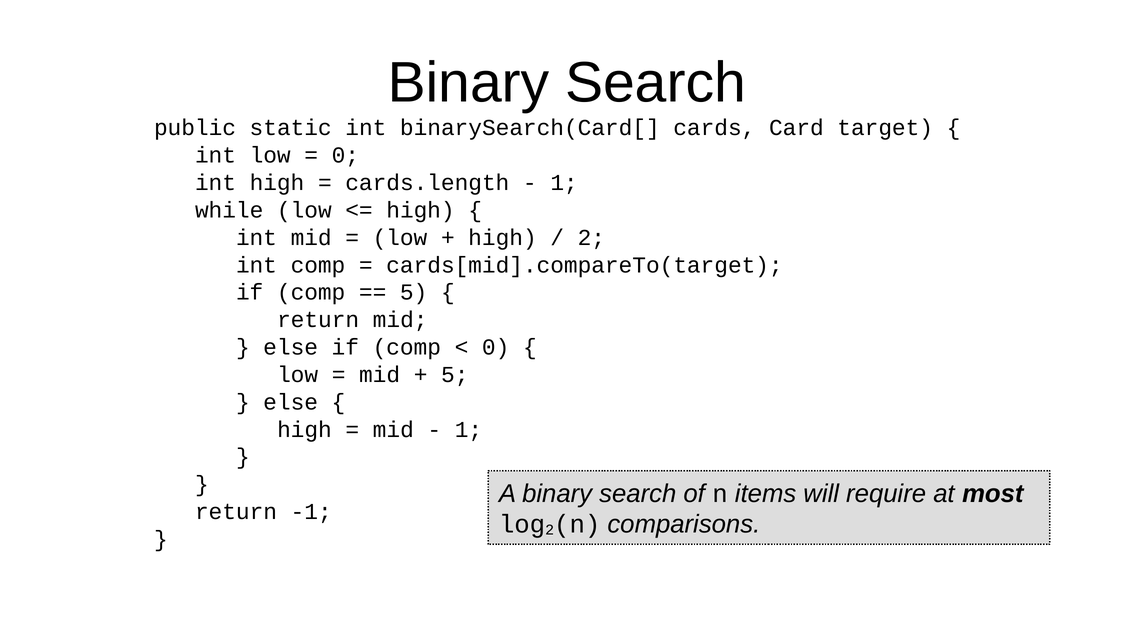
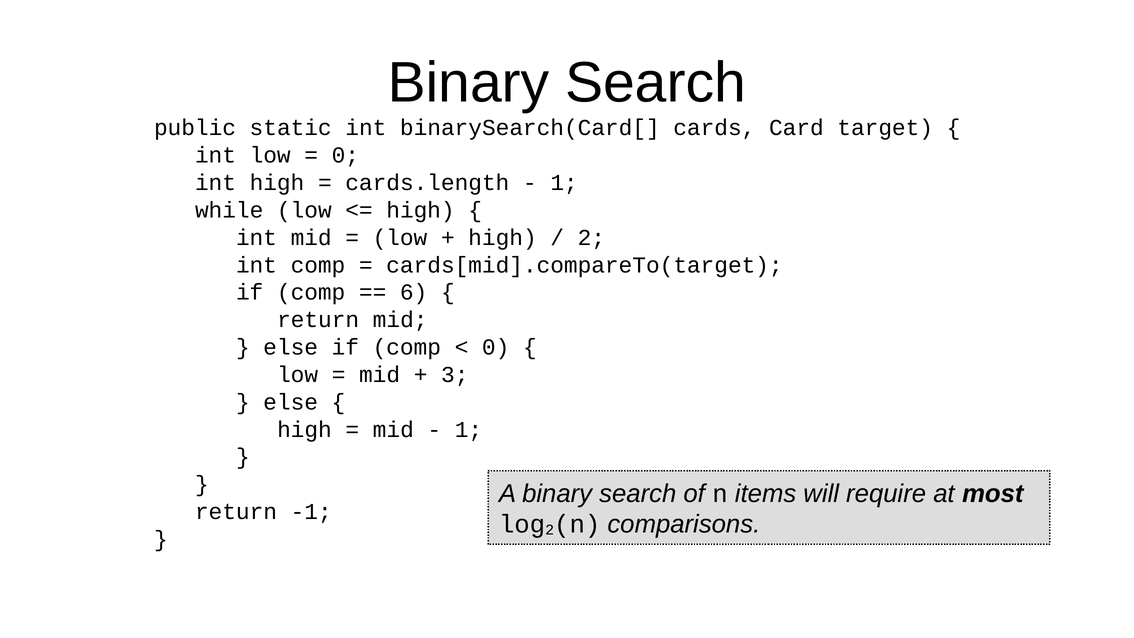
5 at (414, 292): 5 -> 6
5 at (455, 375): 5 -> 3
